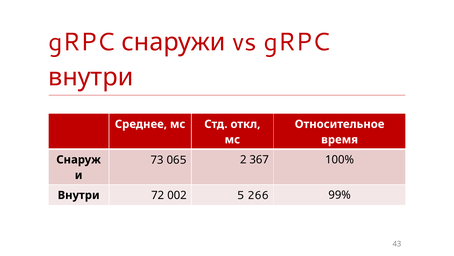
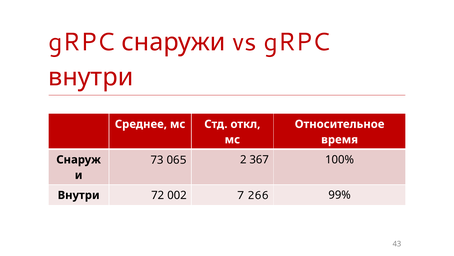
5: 5 -> 7
